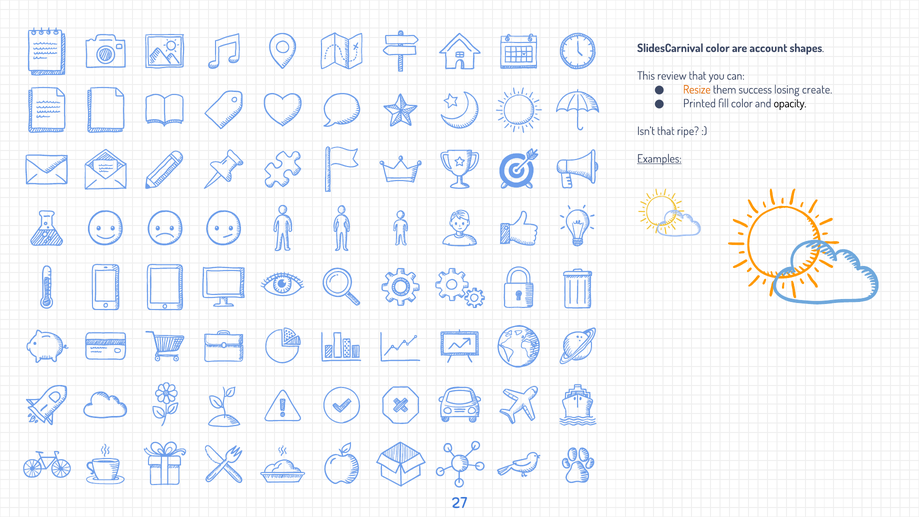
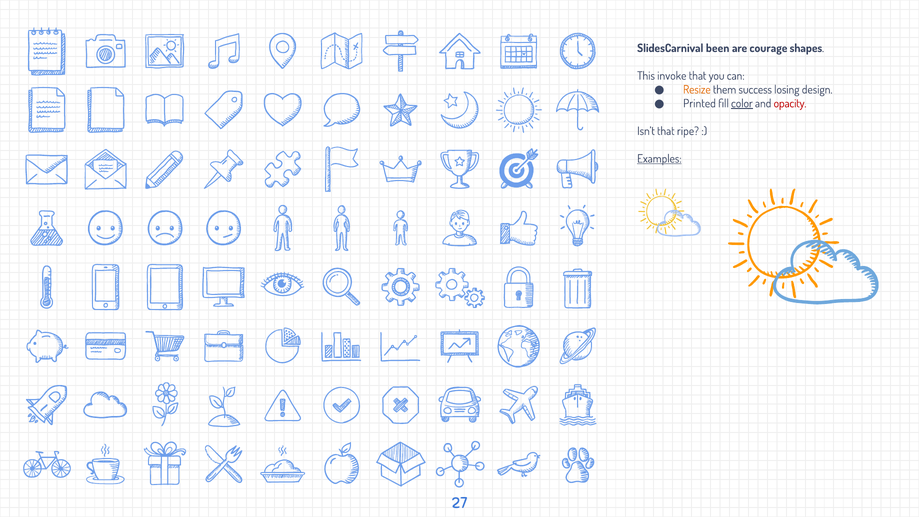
SlidesCarnival color: color -> been
account: account -> courage
review: review -> invoke
create: create -> design
color at (742, 104) underline: none -> present
opacity colour: black -> red
